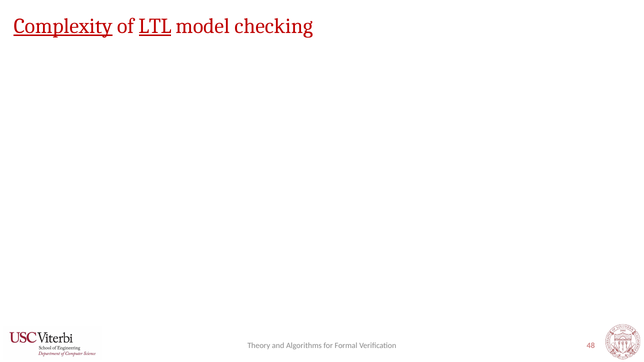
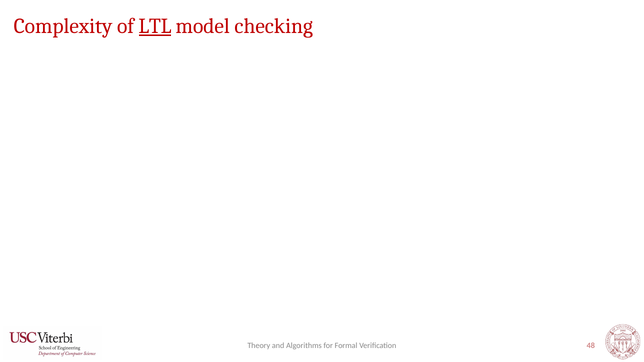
Complexity underline: present -> none
